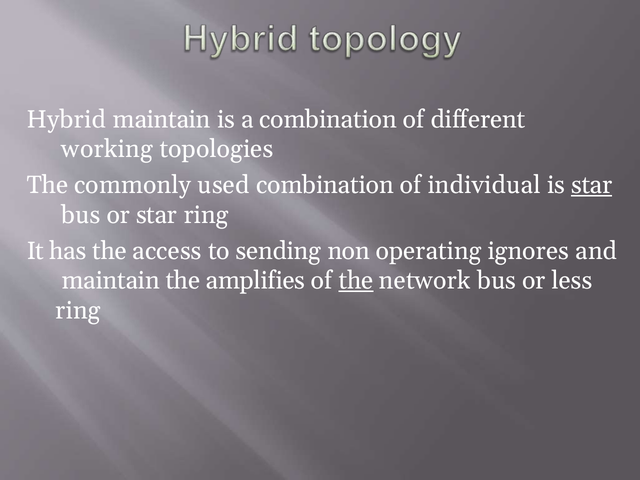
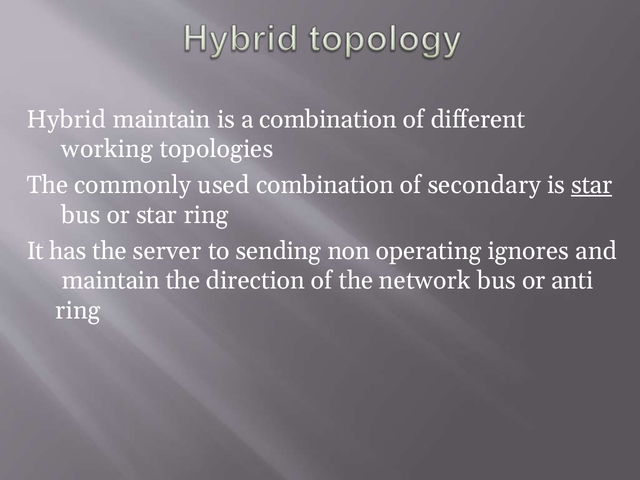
individual: individual -> secondary
access: access -> server
amplifies: amplifies -> direction
the at (356, 281) underline: present -> none
less: less -> anti
